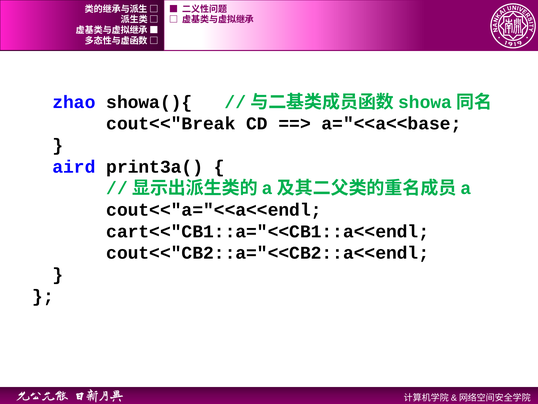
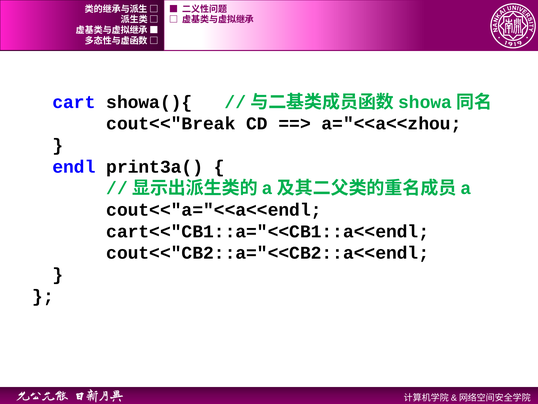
zhao: zhao -> cart
a="<<a<<base: a="<<a<<base -> a="<<a<<zhou
aird: aird -> endl
